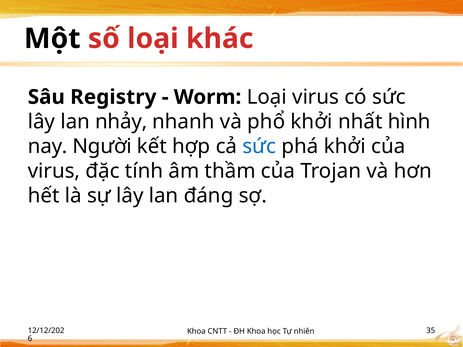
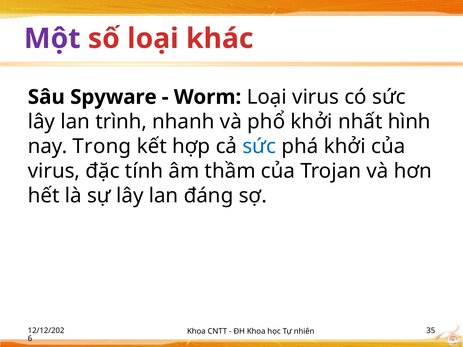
Một colour: black -> purple
Registry: Registry -> Spyware
nhảy: nhảy -> trình
Người: Người -> Trong
